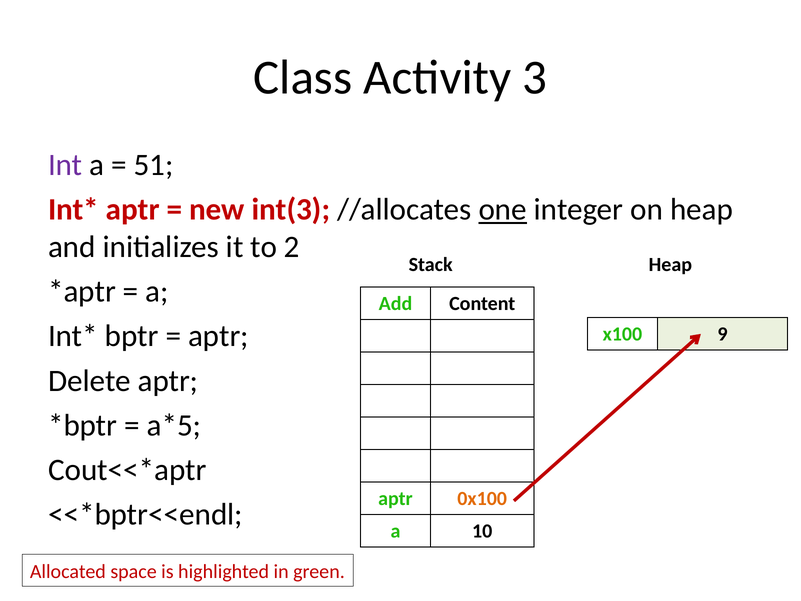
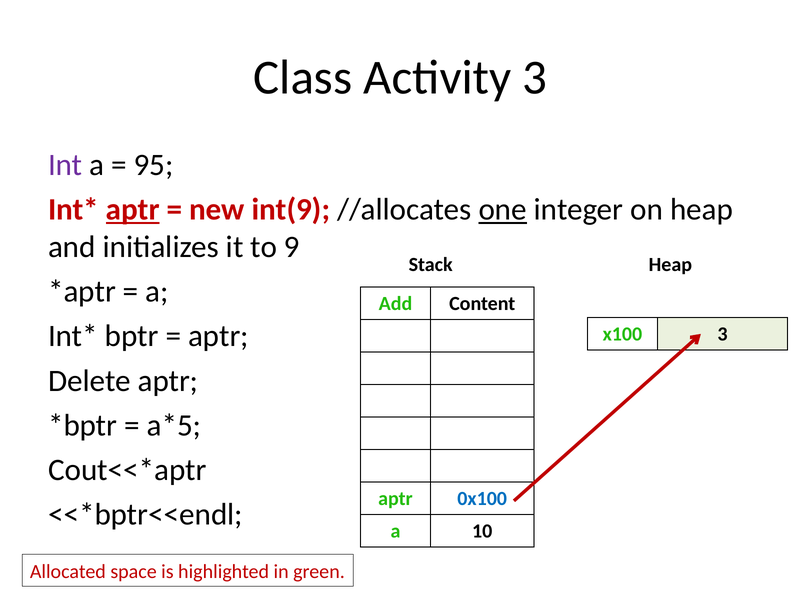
51: 51 -> 95
aptr at (133, 210) underline: none -> present
int(3: int(3 -> int(9
2: 2 -> 9
9 at (723, 334): 9 -> 3
0x100 colour: orange -> blue
